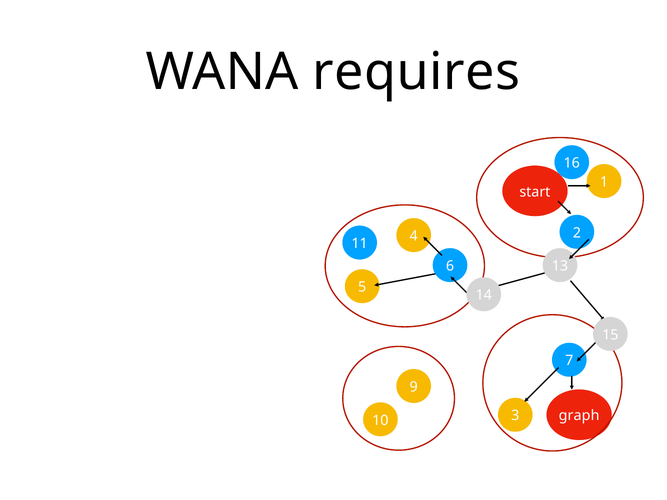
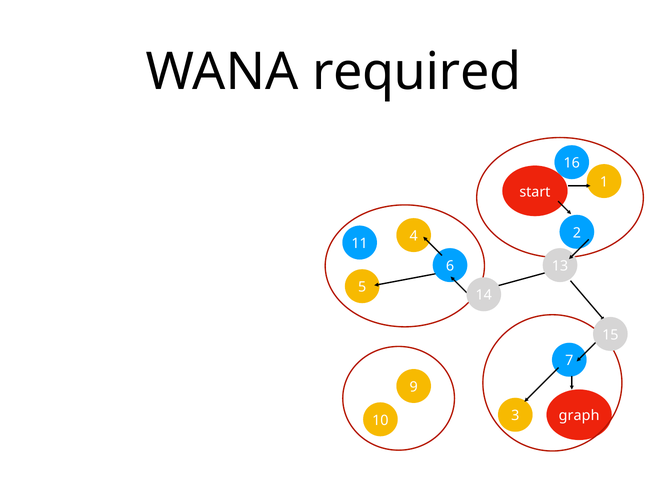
requires: requires -> required
